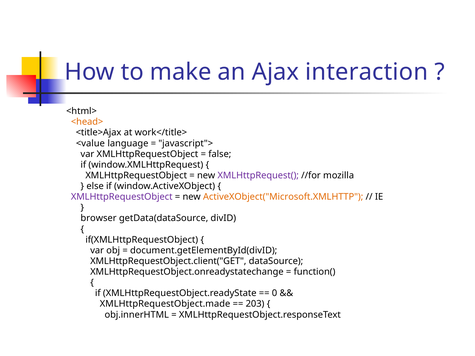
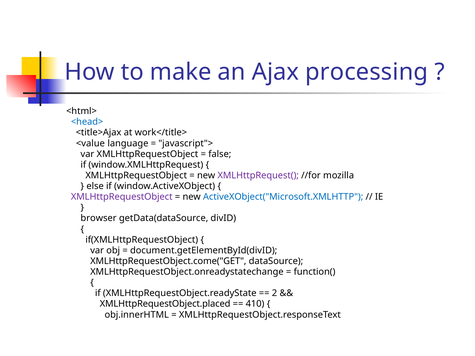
interaction: interaction -> processing
<head> colour: orange -> blue
ActiveXObject("Microsoft.XMLHTTP colour: orange -> blue
XMLHttpRequestObject.client("GET: XMLHttpRequestObject.client("GET -> XMLHttpRequestObject.come("GET
0: 0 -> 2
XMLHttpRequestObject.made: XMLHttpRequestObject.made -> XMLHttpRequestObject.placed
203: 203 -> 410
